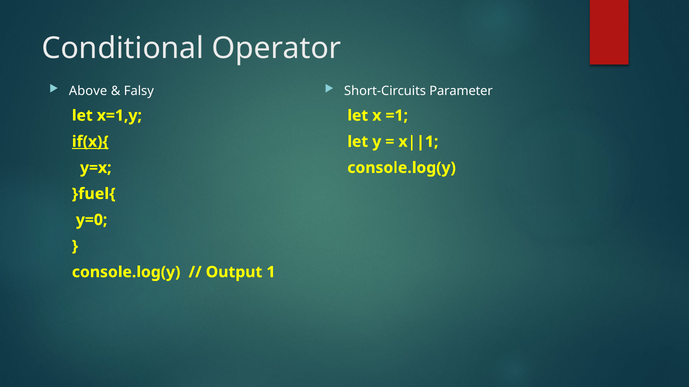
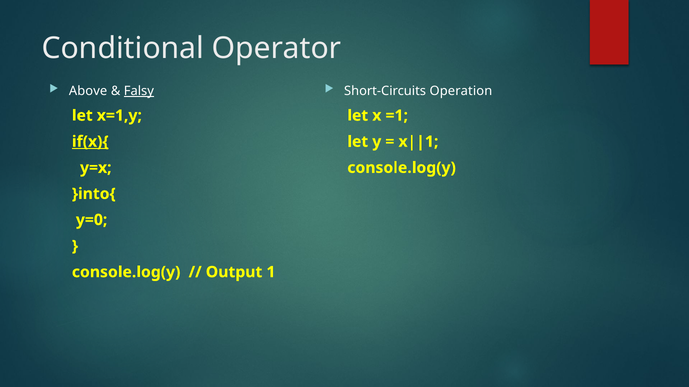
Falsy underline: none -> present
Parameter: Parameter -> Operation
}fuel{: }fuel{ -> }into{
